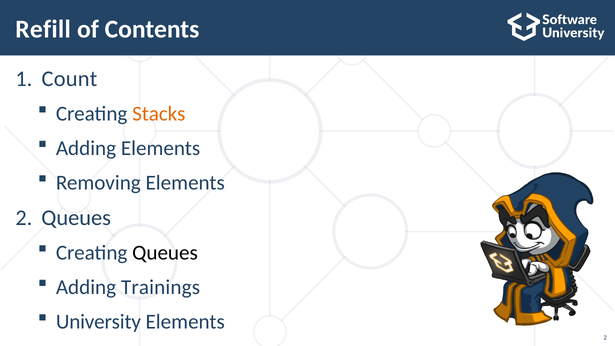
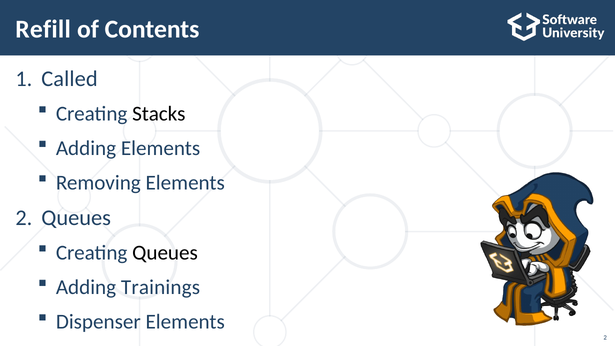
Count: Count -> Called
Stacks colour: orange -> black
University: University -> Dispenser
